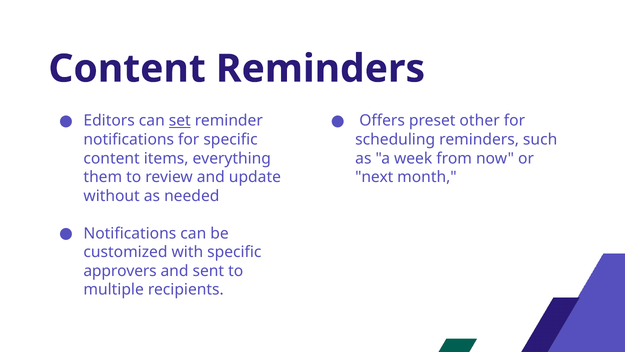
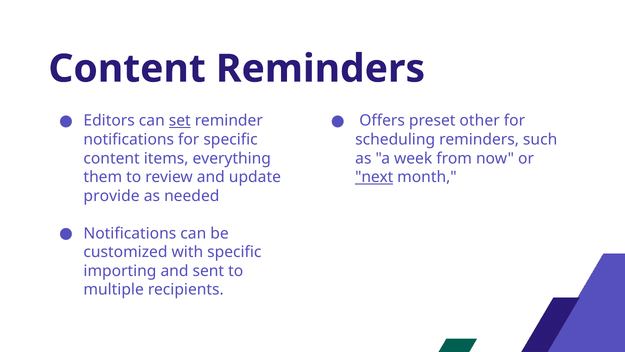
next underline: none -> present
without: without -> provide
approvers: approvers -> importing
